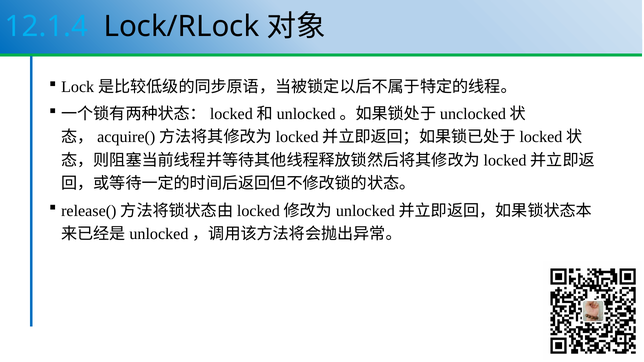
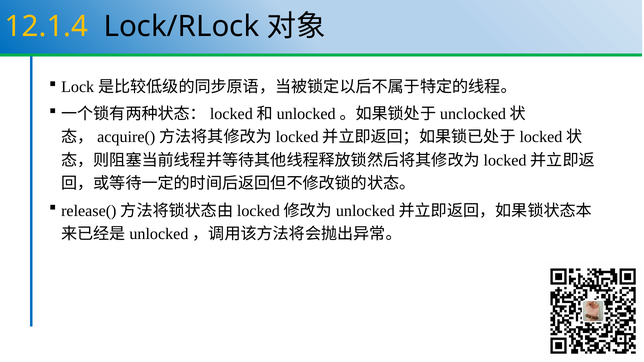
12.1.4 colour: light blue -> yellow
